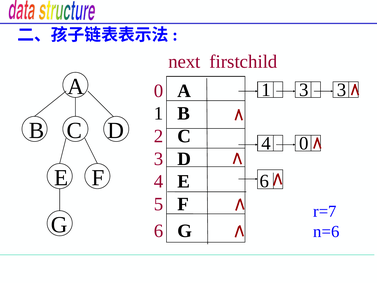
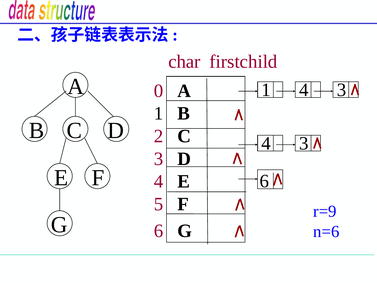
next: next -> char
1 3: 3 -> 4
0 at (304, 143): 0 -> 3
r=7: r=7 -> r=9
